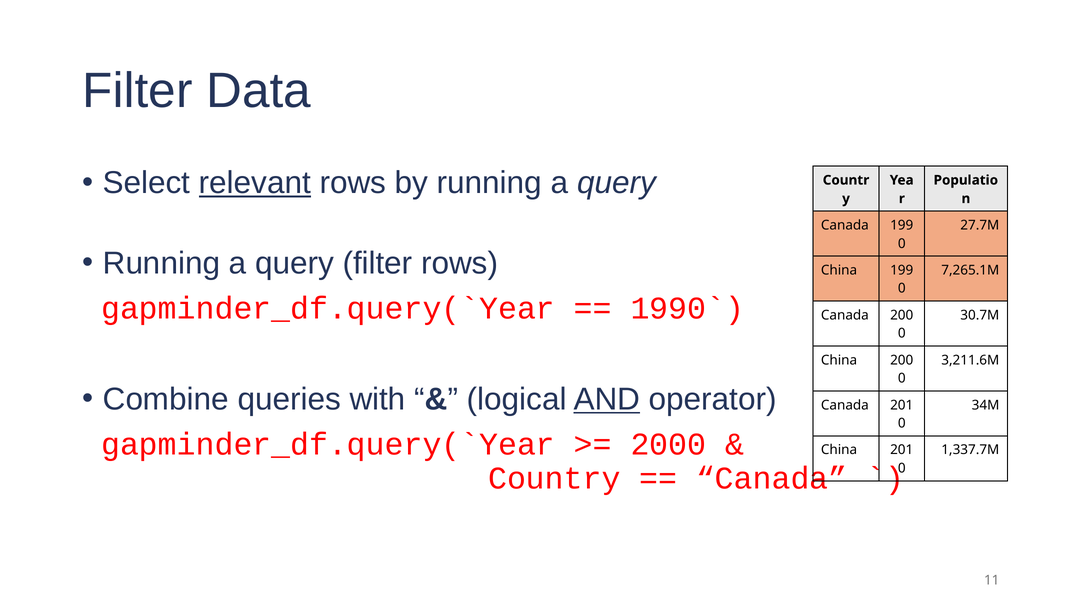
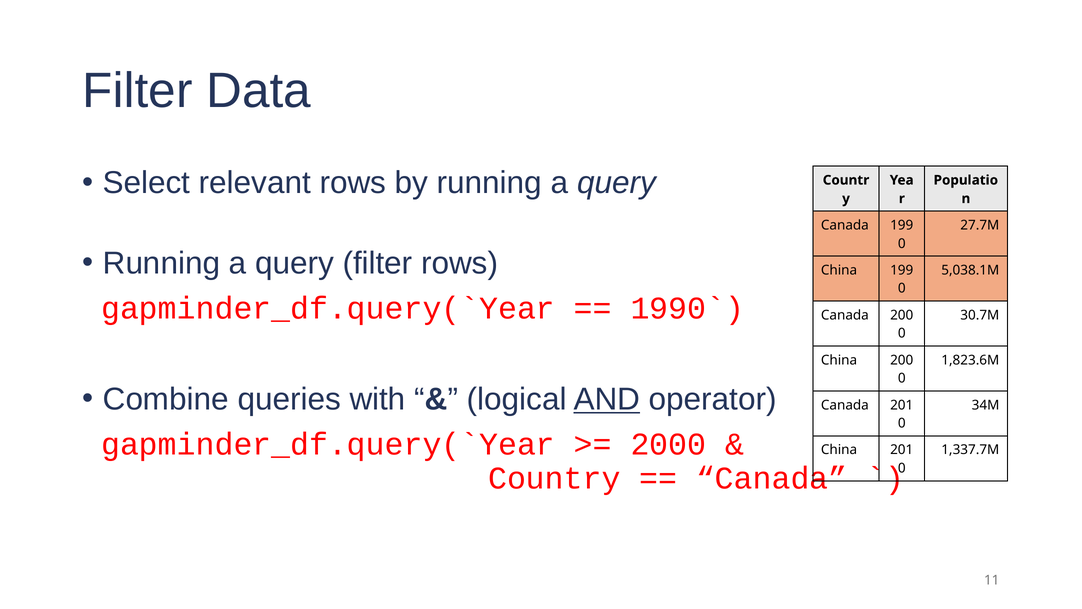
relevant underline: present -> none
7,265.1M: 7,265.1M -> 5,038.1M
3,211.6M: 3,211.6M -> 1,823.6M
